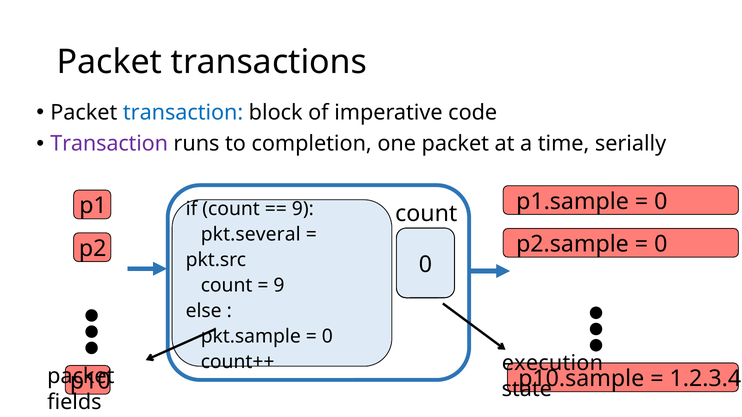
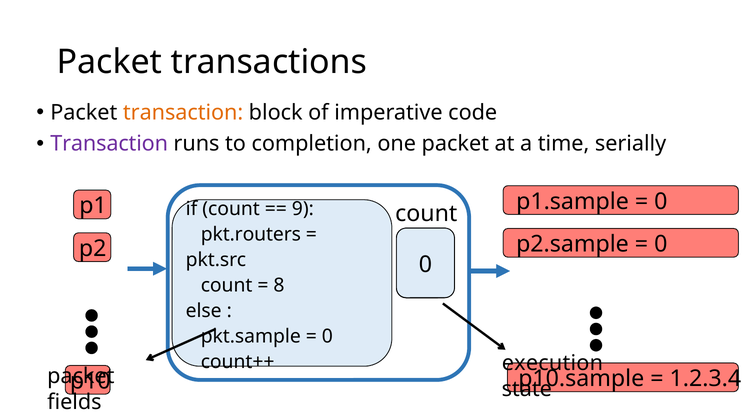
transaction at (183, 113) colour: blue -> orange
pkt.several: pkt.several -> pkt.routers
9 at (279, 286): 9 -> 8
